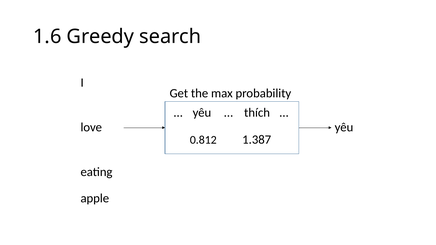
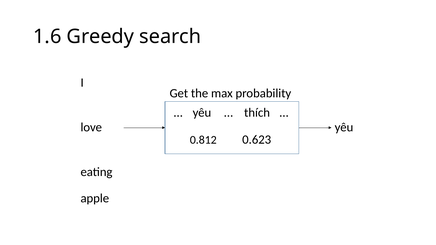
1.387: 1.387 -> 0.623
